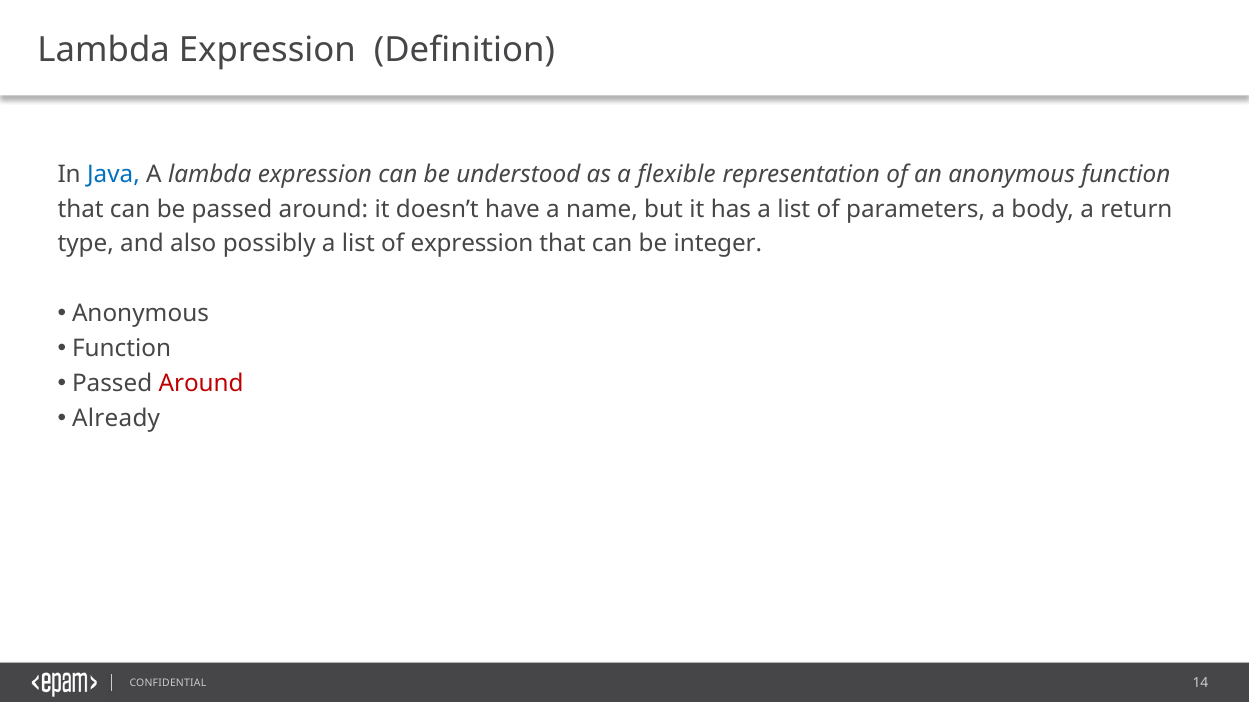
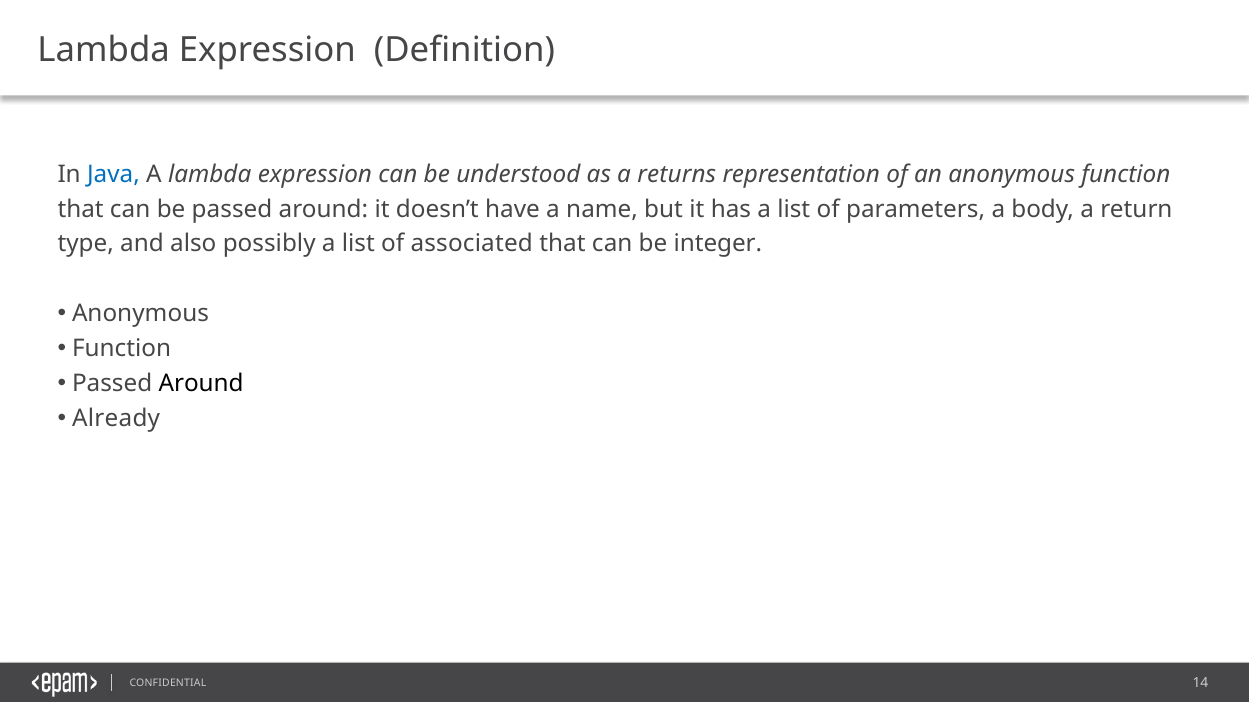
flexible: flexible -> returns
of expression: expression -> associated
Around at (201, 384) colour: red -> black
